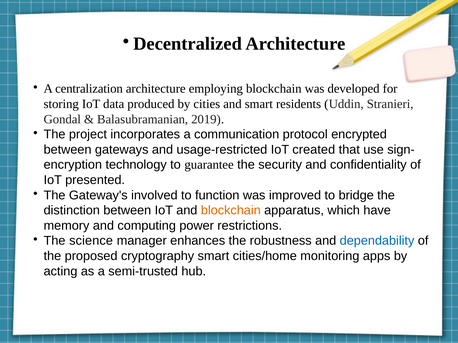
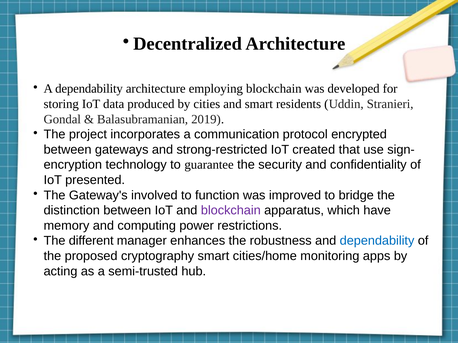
A centralization: centralization -> dependability
usage-restricted: usage-restricted -> strong-restricted
blockchain at (231, 211) colour: orange -> purple
science: science -> different
